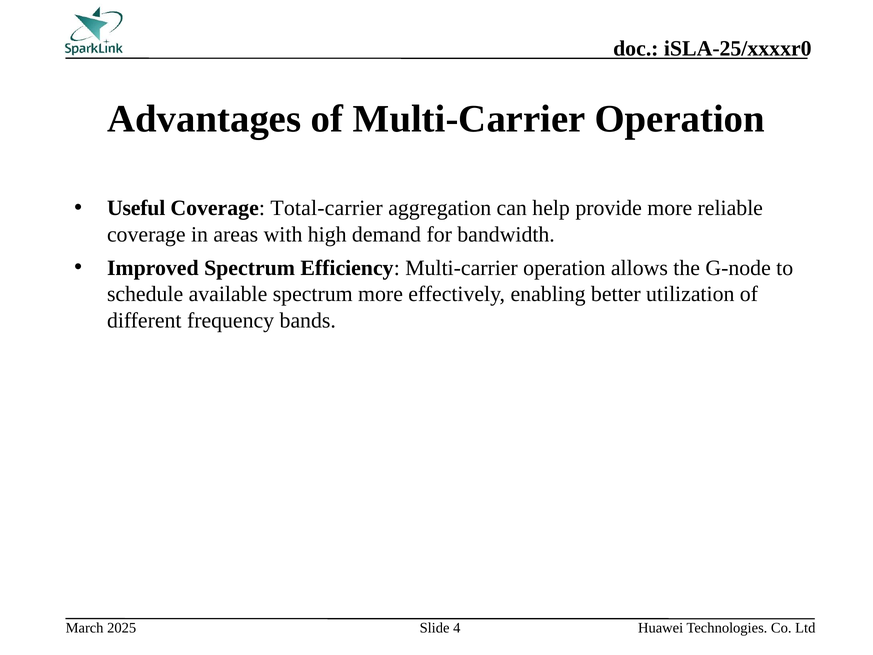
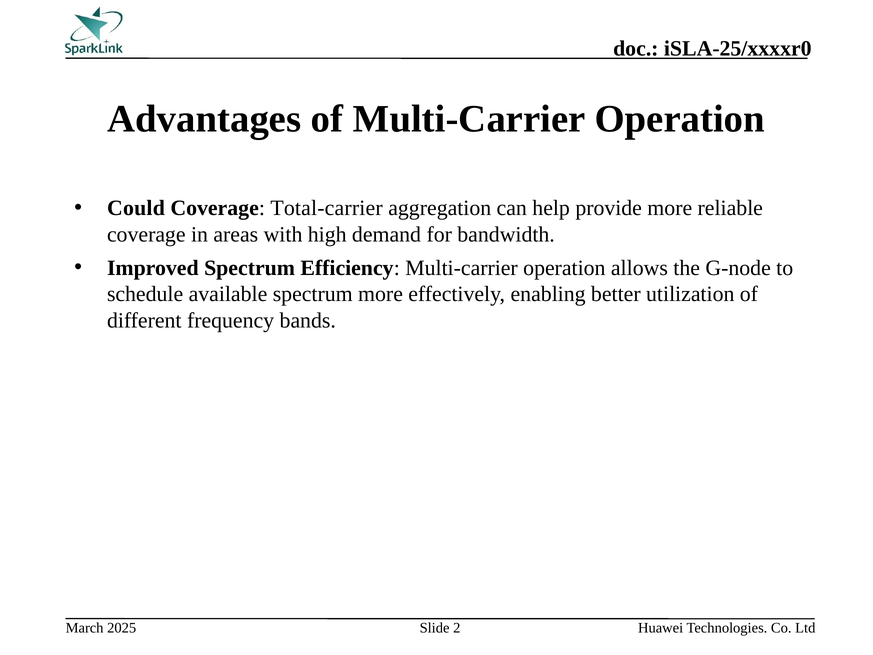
Useful: Useful -> Could
4: 4 -> 2
